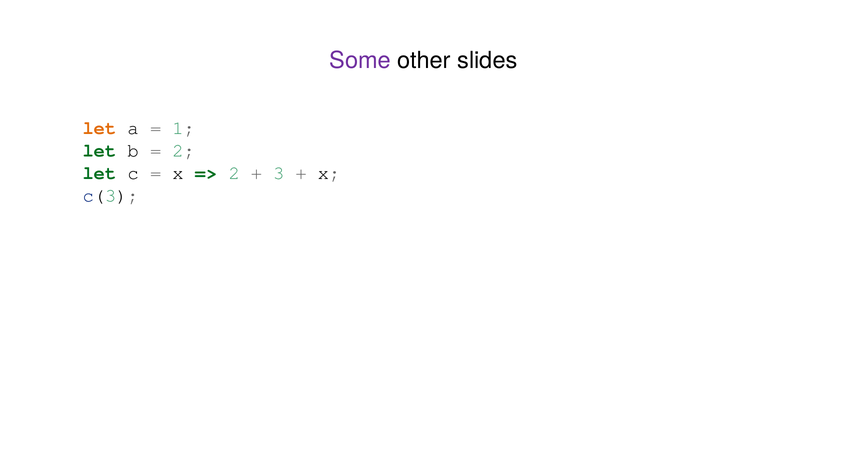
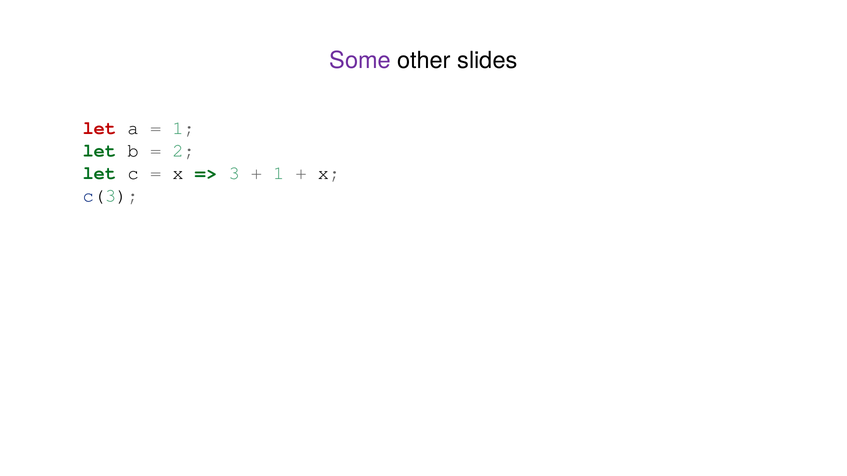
let at (99, 128) colour: orange -> red
2 at (234, 173): 2 -> 3
3 at (279, 173): 3 -> 1
